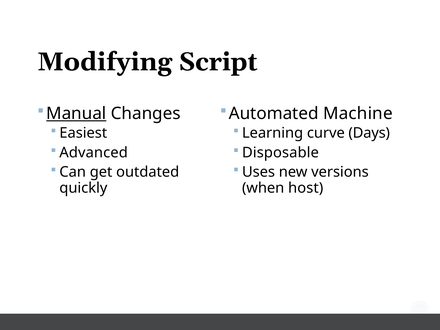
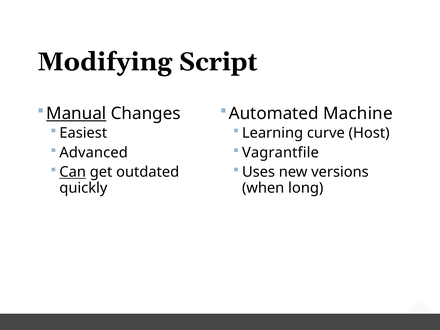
Days: Days -> Host
Disposable: Disposable -> Vagrantfile
Can underline: none -> present
host: host -> long
